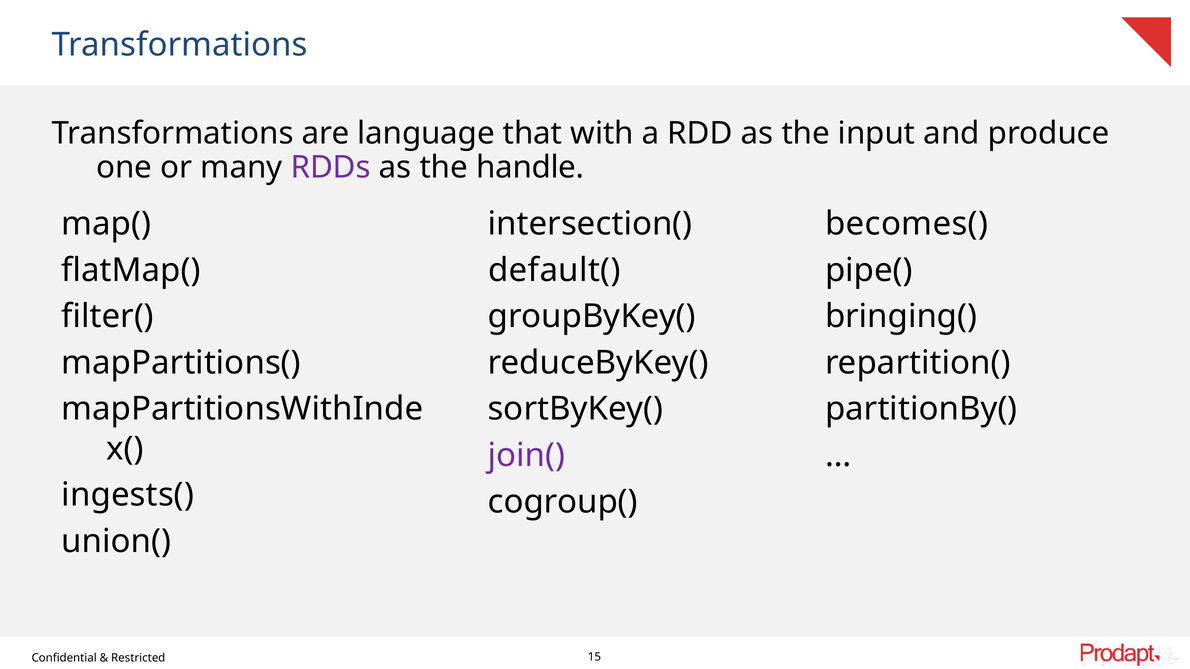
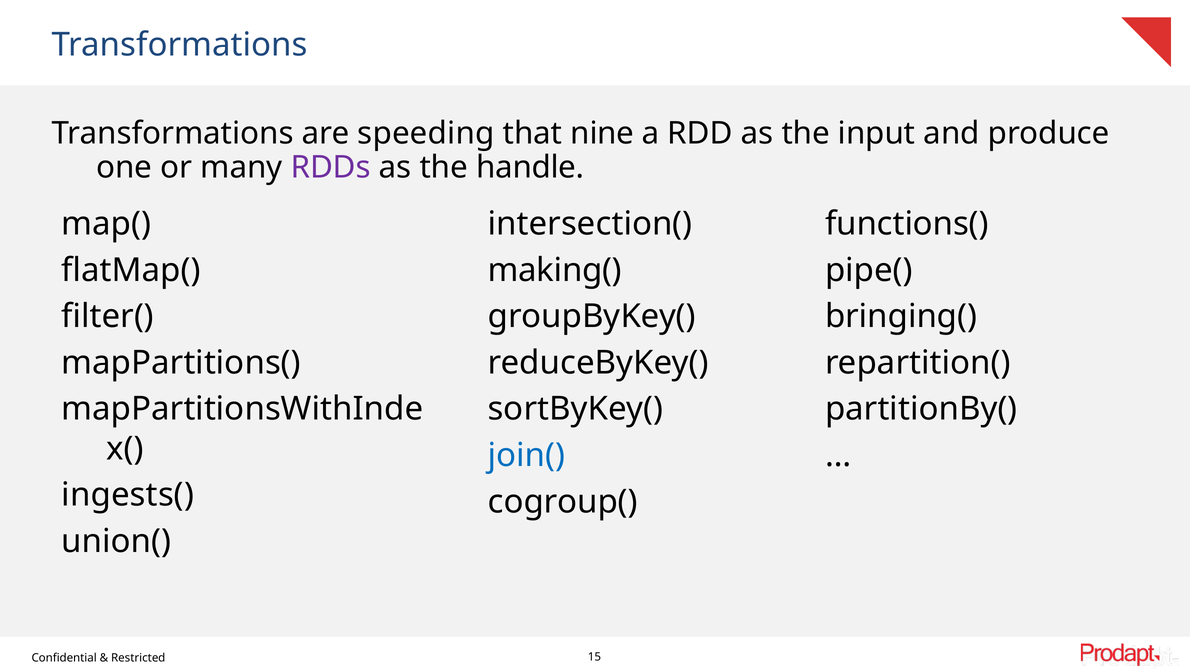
language: language -> speeding
with: with -> nine
becomes(: becomes( -> functions(
default(: default( -> making(
join( colour: purple -> blue
